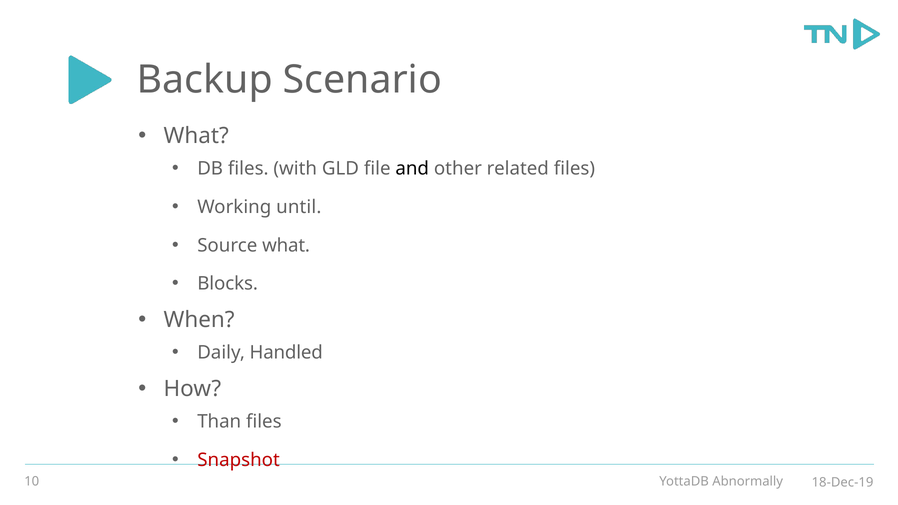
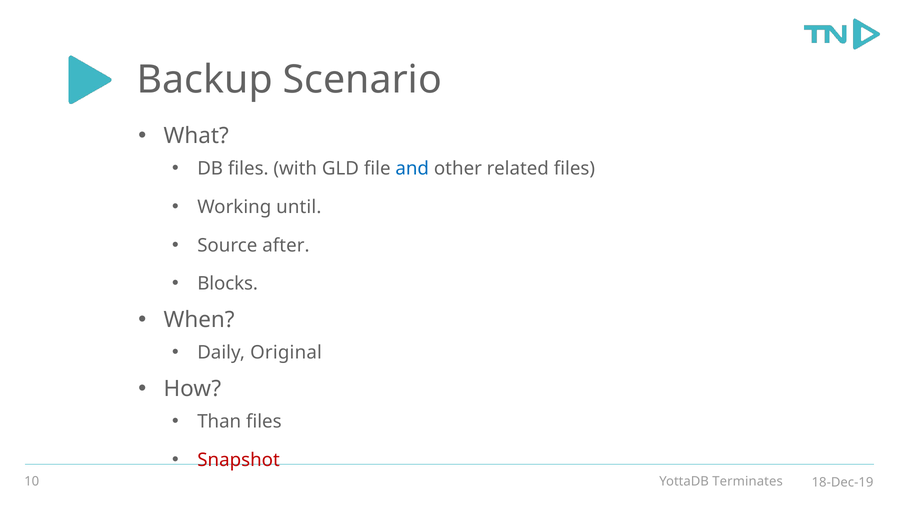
and colour: black -> blue
Source what: what -> after
Handled: Handled -> Original
Abnormally: Abnormally -> Terminates
